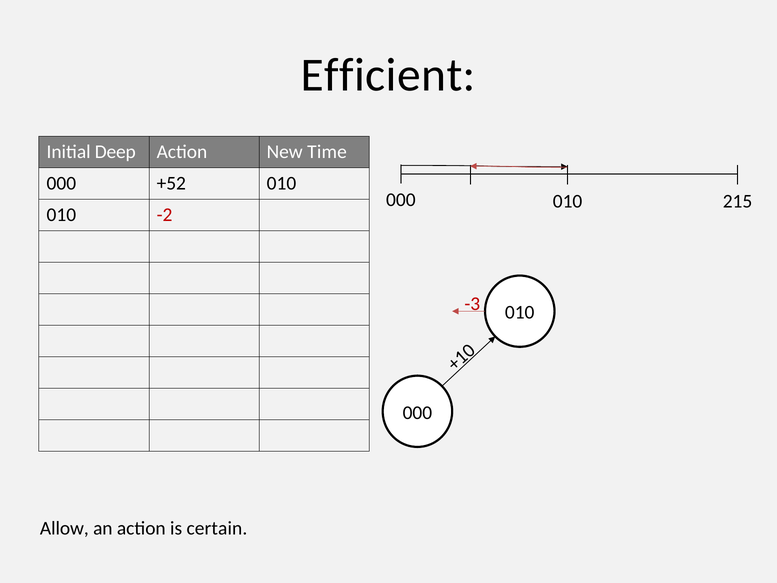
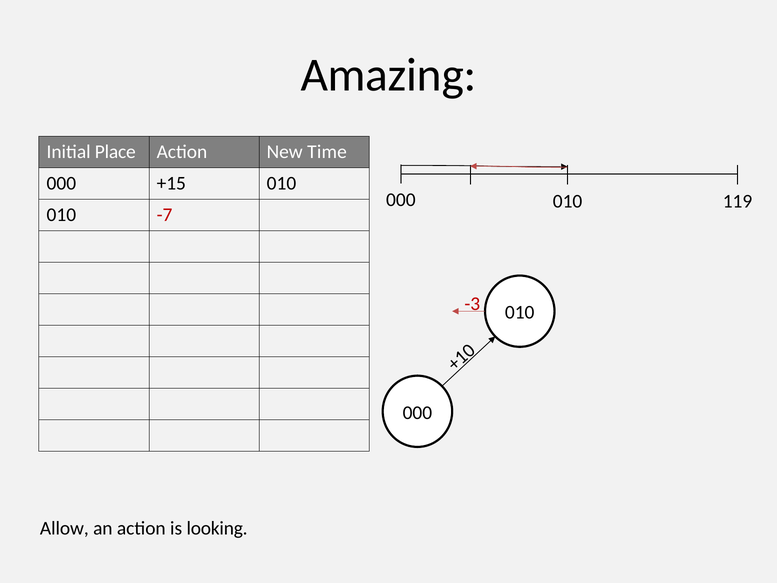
Efficient: Efficient -> Amazing
Deep: Deep -> Place
+52: +52 -> +15
215: 215 -> 119
-2: -2 -> -7
certain: certain -> looking
